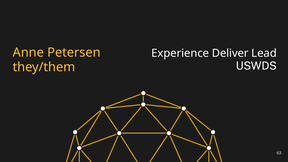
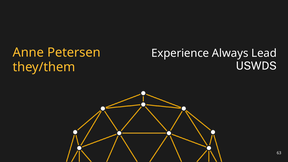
Deliver: Deliver -> Always
